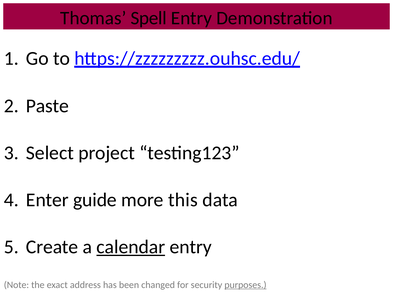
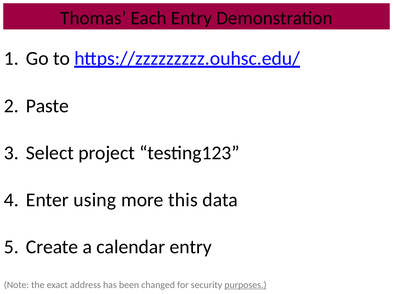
Spell: Spell -> Each
guide: guide -> using
calendar underline: present -> none
